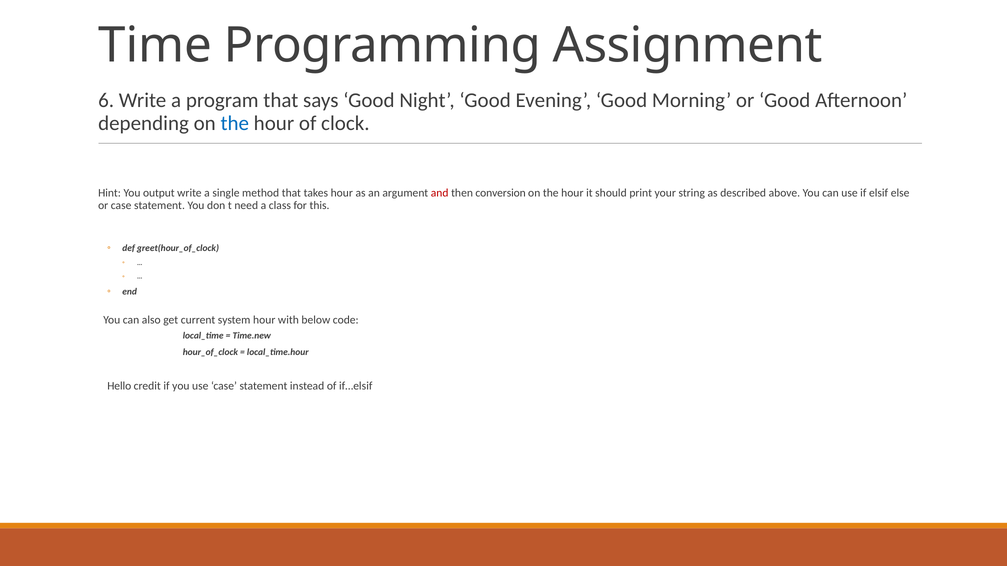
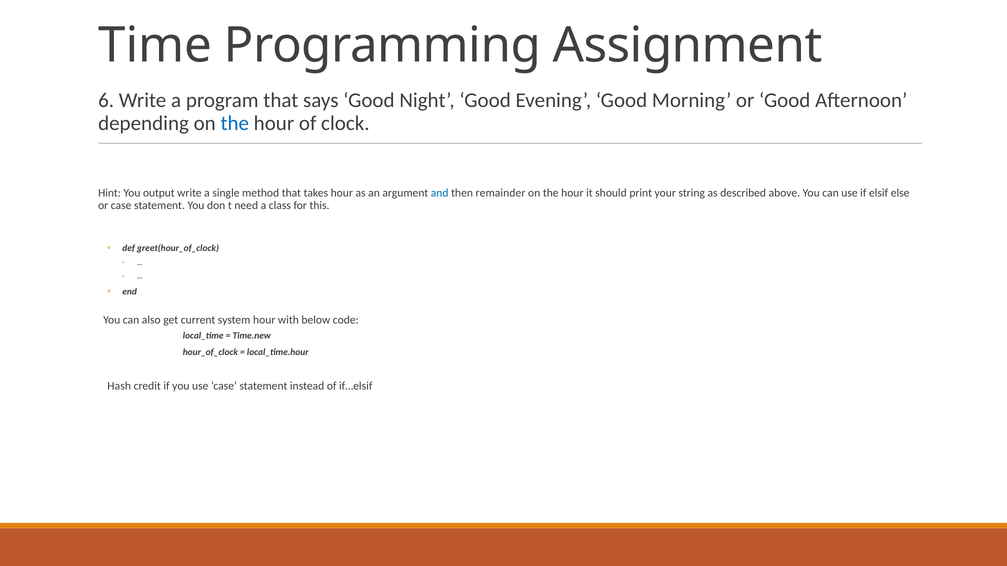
and colour: red -> blue
conversion: conversion -> remainder
Hello: Hello -> Hash
